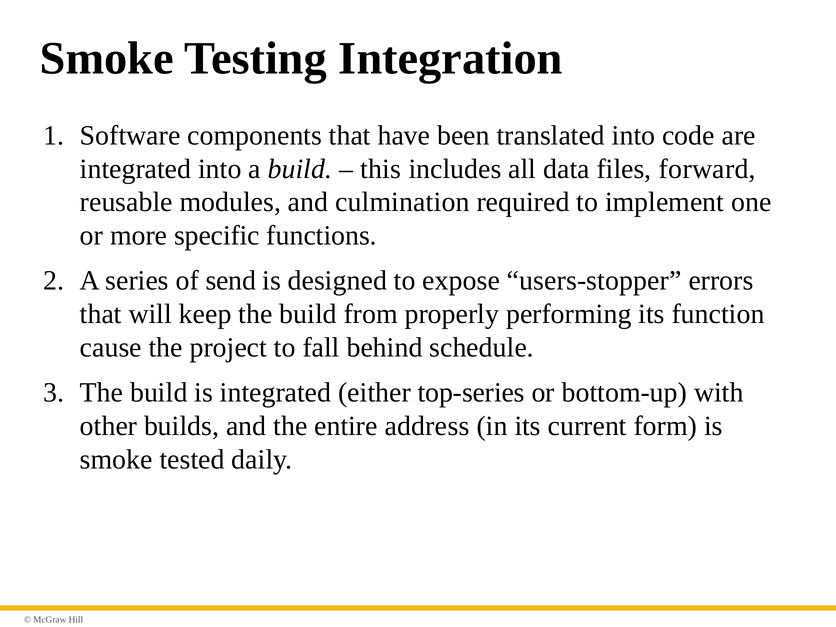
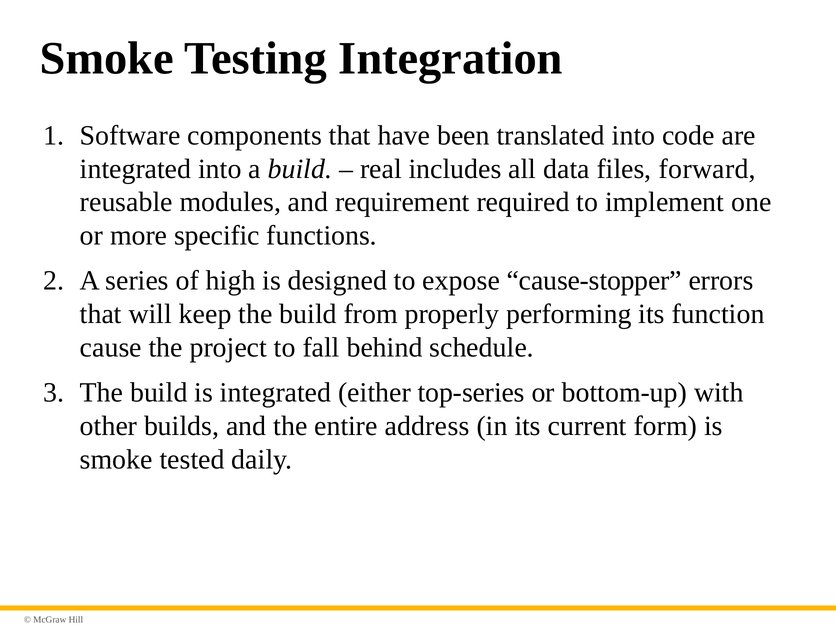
this: this -> real
culmination: culmination -> requirement
send: send -> high
users-stopper: users-stopper -> cause-stopper
